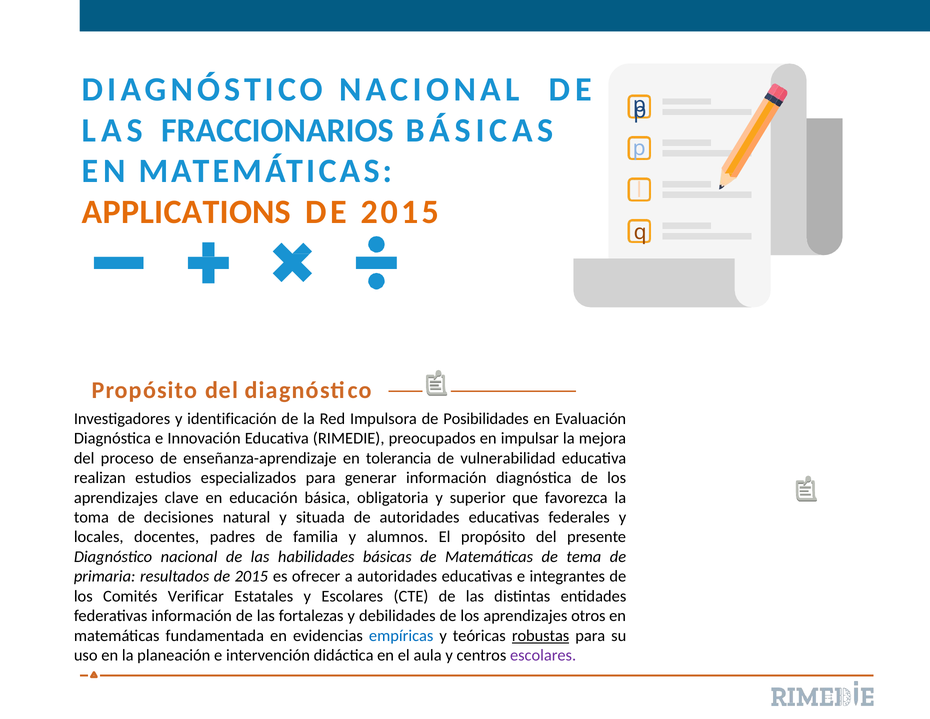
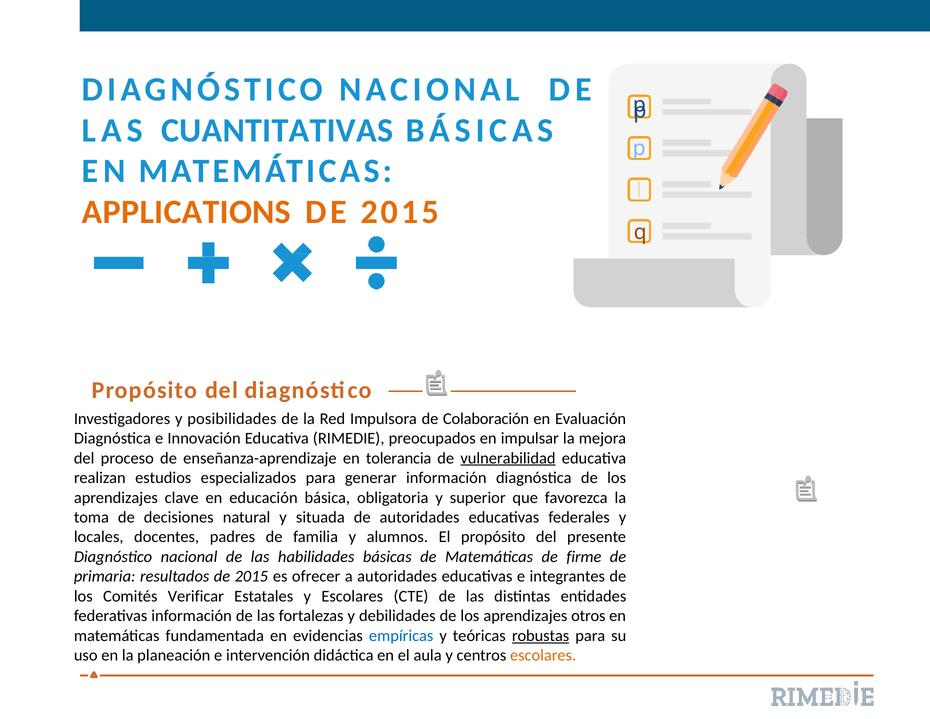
FRACCIONARIOS: FRACCIONARIOS -> CUANTITATIVAS
identificación: identificación -> posibilidades
Posibilidades: Posibilidades -> Colaboración
vulnerabilidad underline: none -> present
tema: tema -> firme
escolares at (543, 655) colour: purple -> orange
